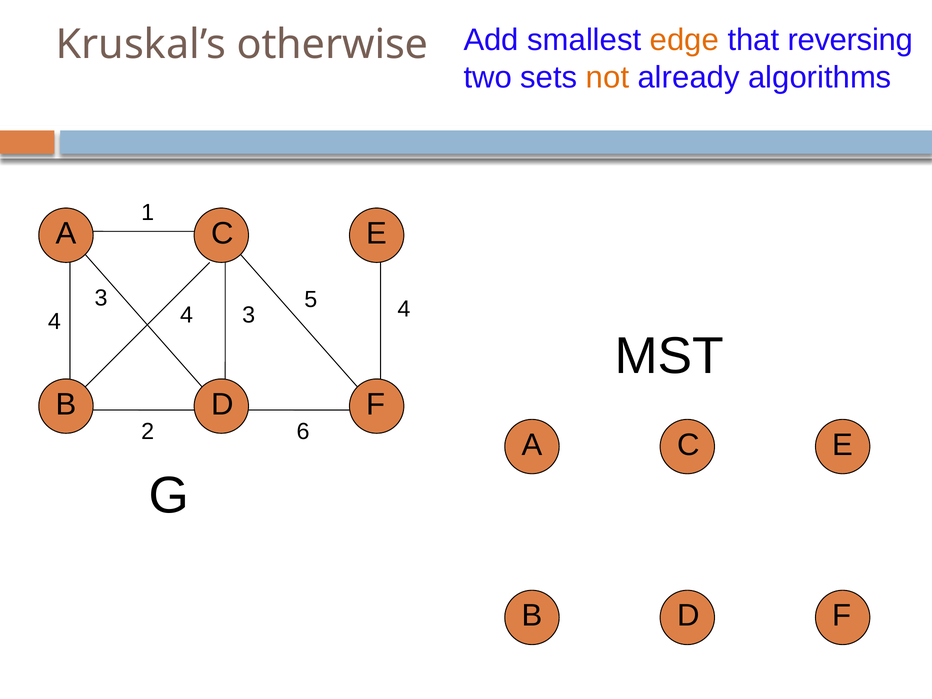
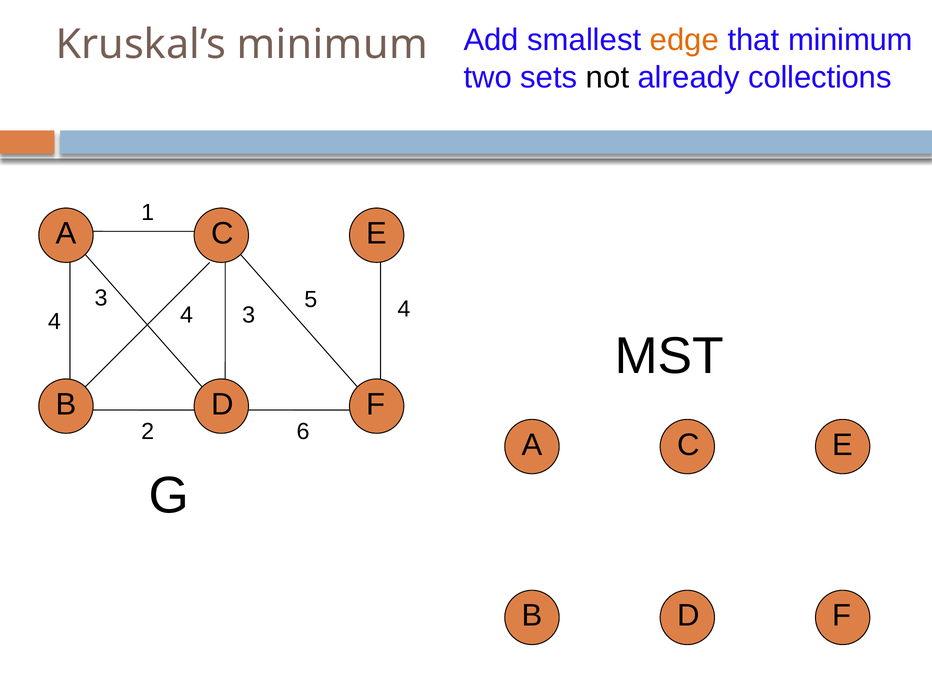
that reversing: reversing -> minimum
Kruskal’s otherwise: otherwise -> minimum
not colour: orange -> black
algorithms: algorithms -> collections
